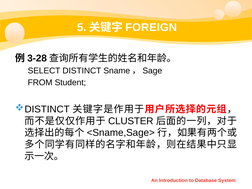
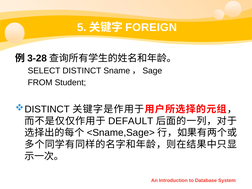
CLUSTER: CLUSTER -> DEFAULT
